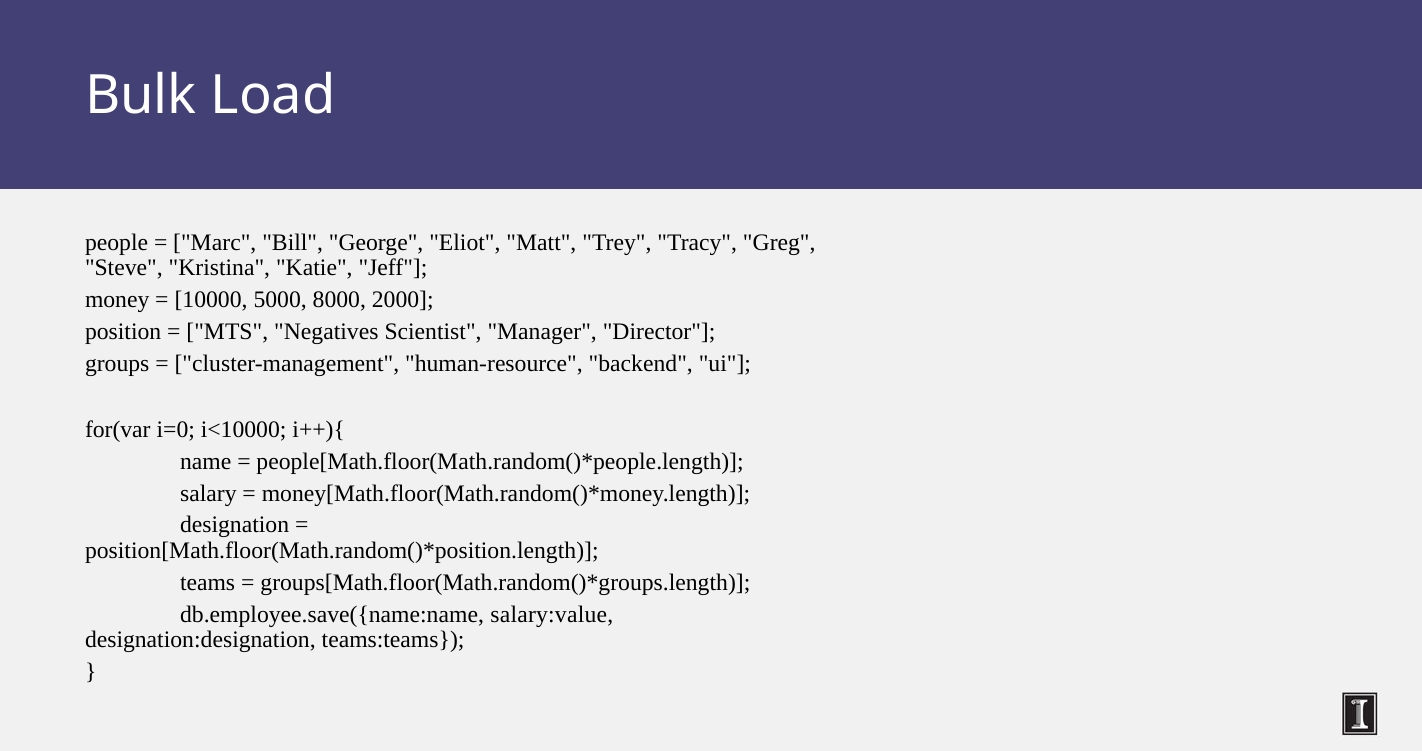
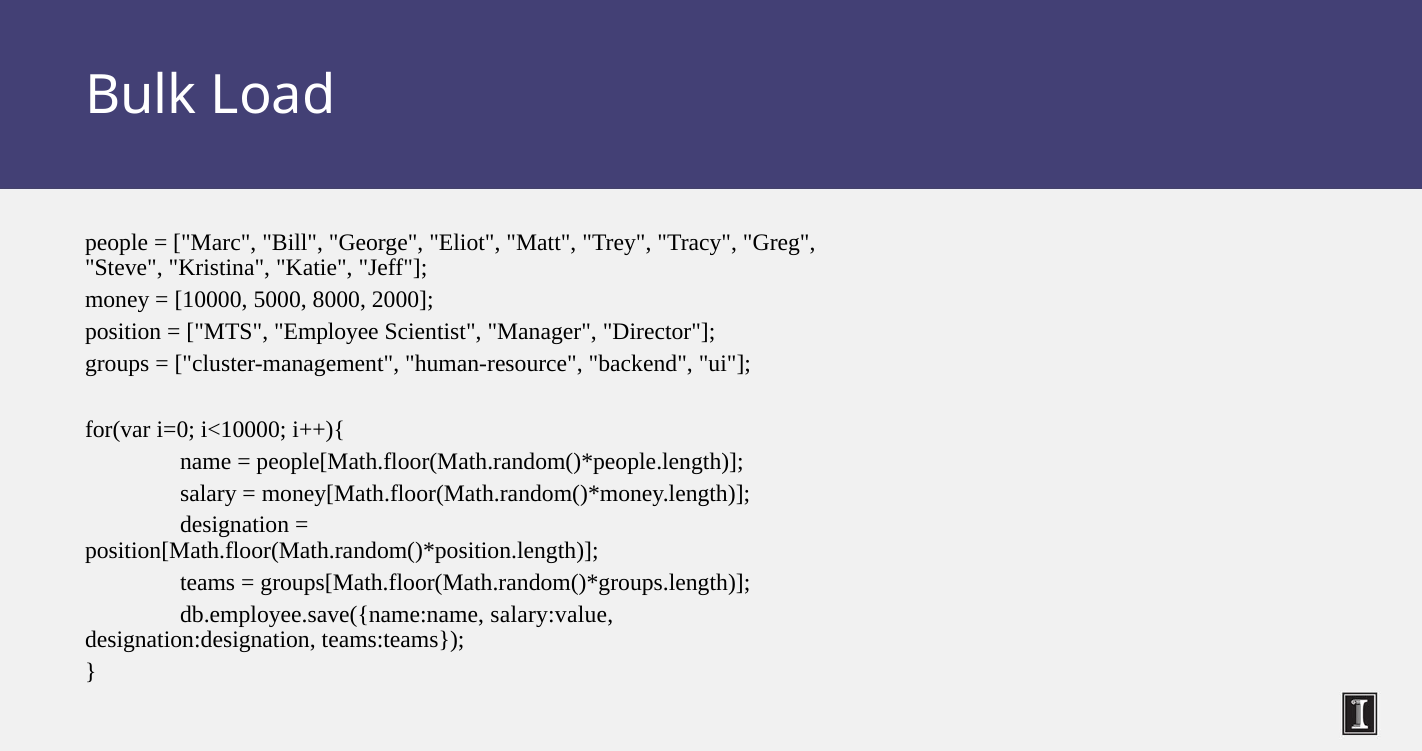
Negatives: Negatives -> Employee
